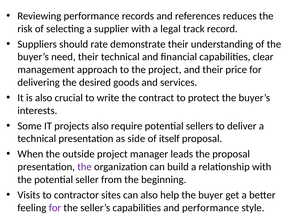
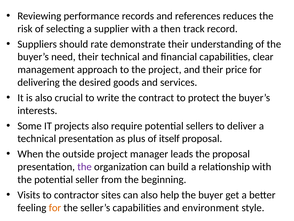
legal: legal -> then
side: side -> plus
for at (55, 207) colour: purple -> orange
and performance: performance -> environment
